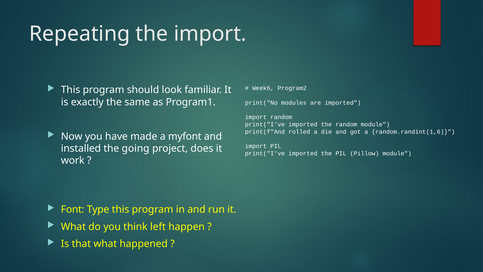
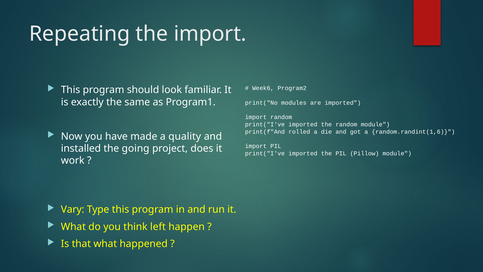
myfont: myfont -> quality
Font: Font -> Vary
